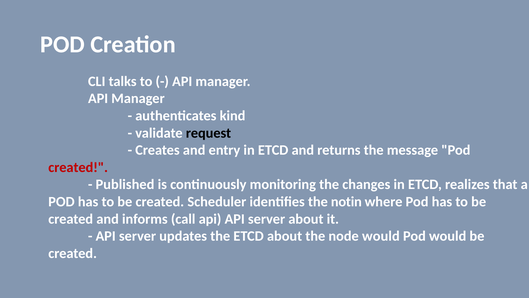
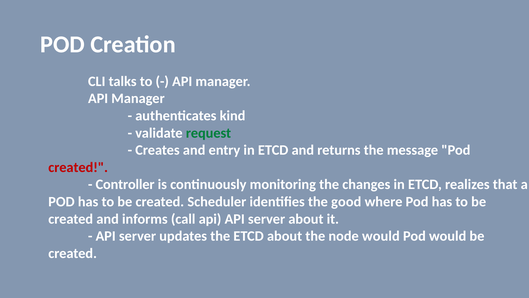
request colour: black -> green
Published: Published -> Controller
notin: notin -> good
